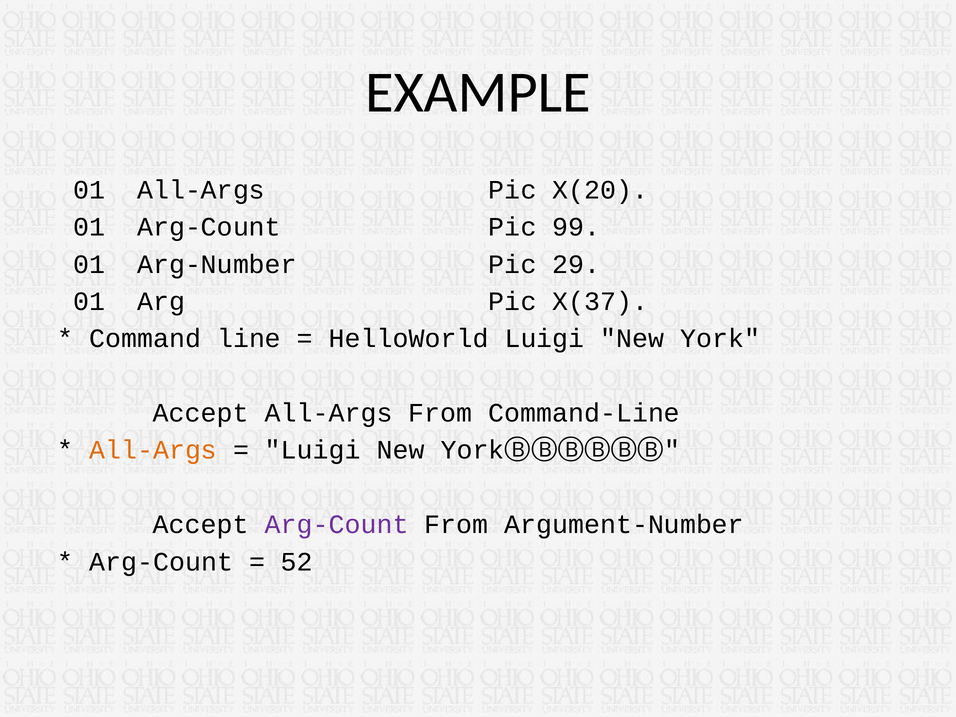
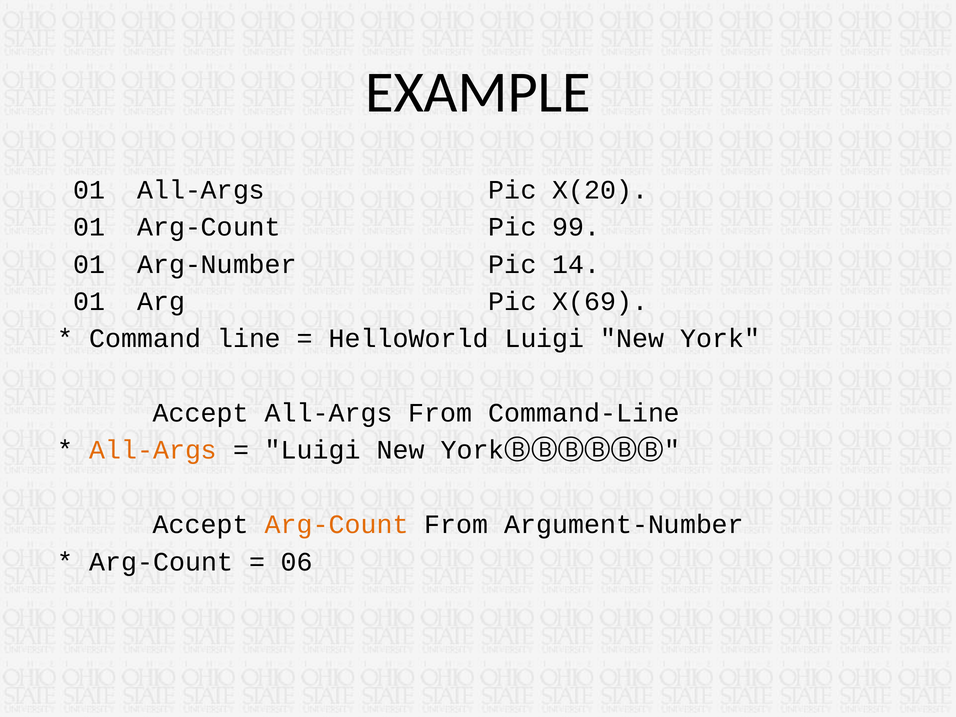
29: 29 -> 14
X(37: X(37 -> X(69
Arg-Count at (337, 525) colour: purple -> orange
52: 52 -> 06
